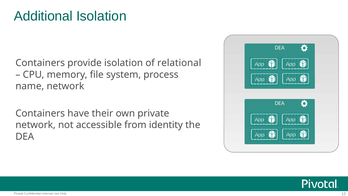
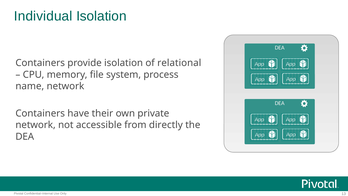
Additional: Additional -> Individual
identity: identity -> directly
